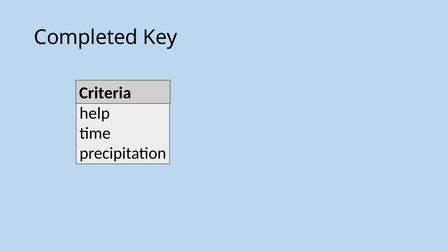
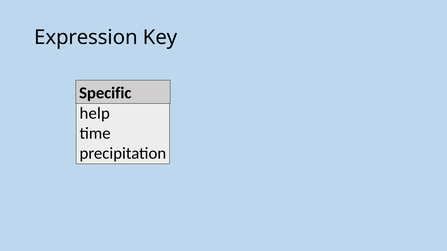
Completed: Completed -> Expression
Criteria: Criteria -> Specific
